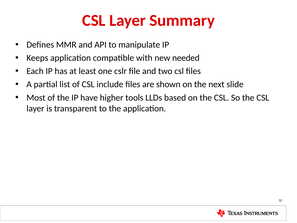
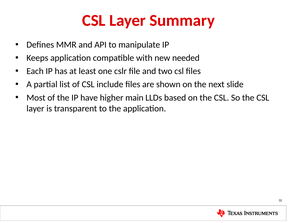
tools: tools -> main
